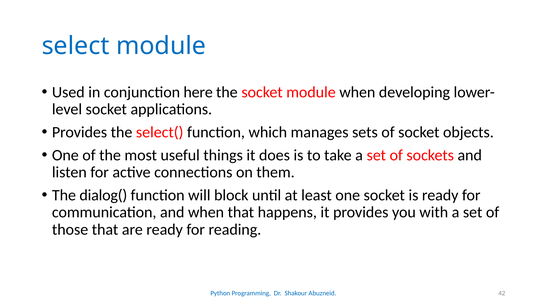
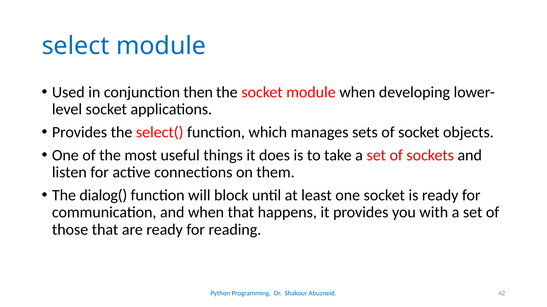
here: here -> then
